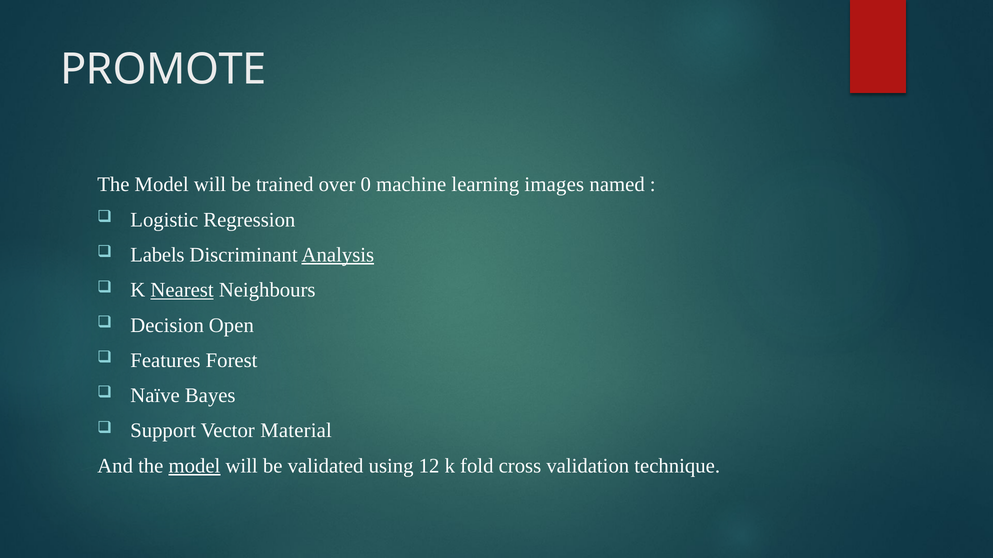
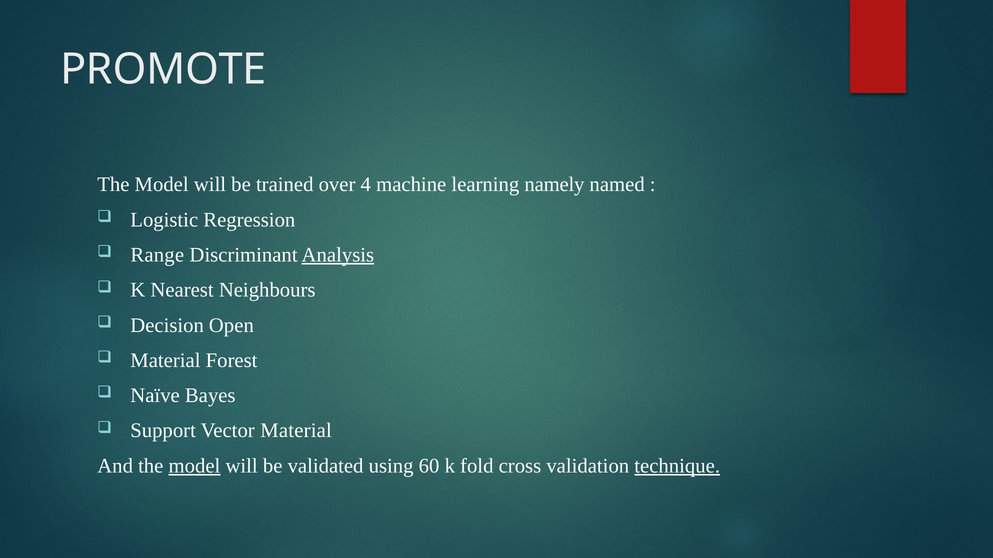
0: 0 -> 4
images: images -> namely
Labels: Labels -> Range
Nearest underline: present -> none
Features at (165, 361): Features -> Material
12: 12 -> 60
technique underline: none -> present
